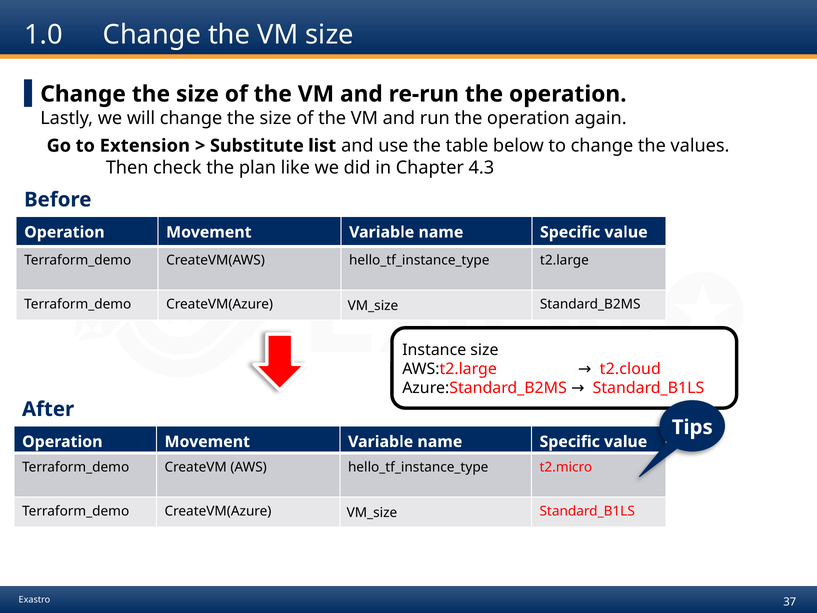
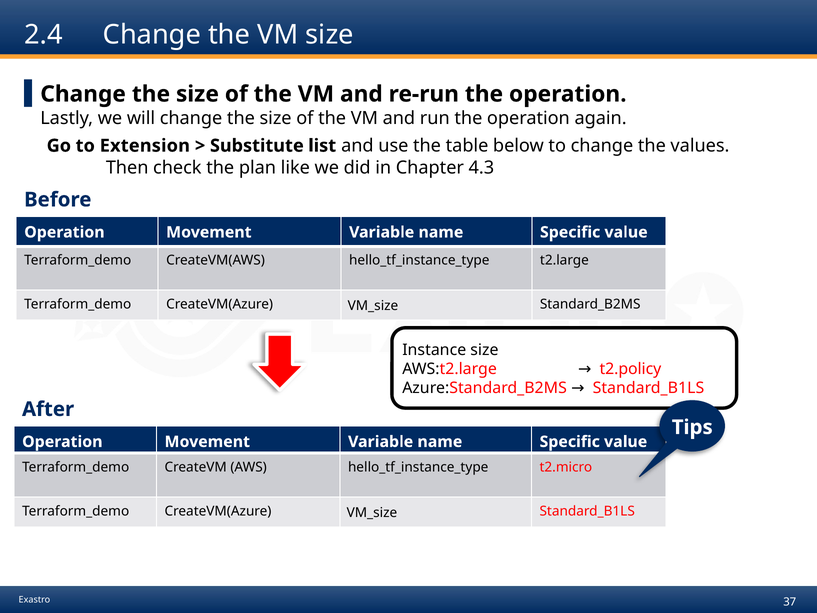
1.0: 1.0 -> 2.4
t2.cloud: t2.cloud -> t2.policy
